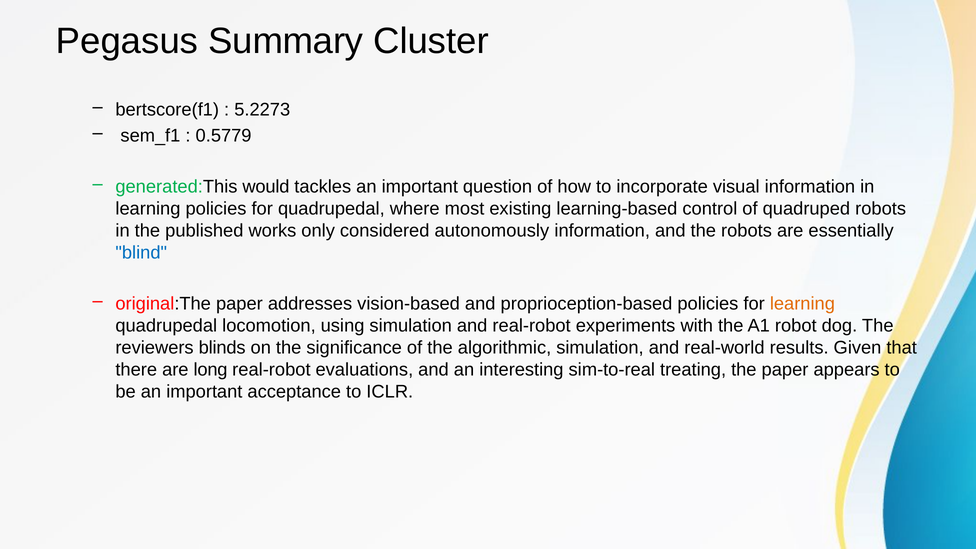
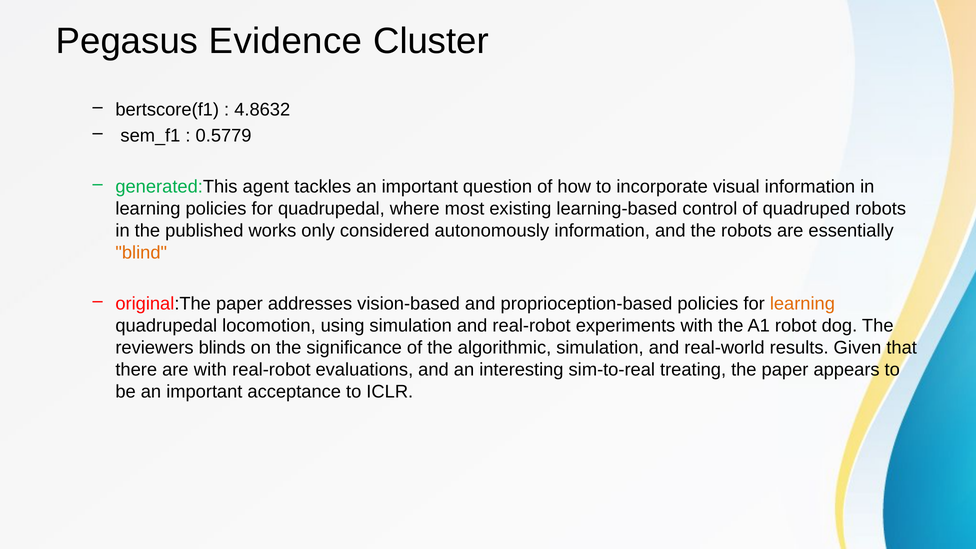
Summary: Summary -> Evidence
5.2273: 5.2273 -> 4.8632
would: would -> agent
blind colour: blue -> orange
are long: long -> with
